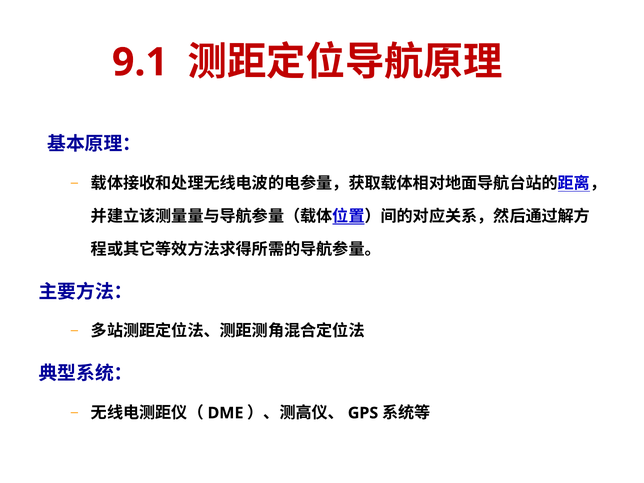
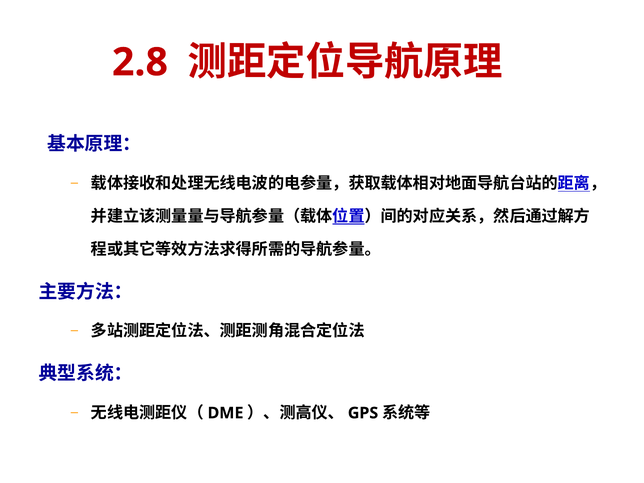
9.1: 9.1 -> 2.8
